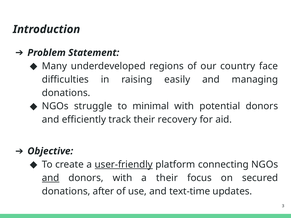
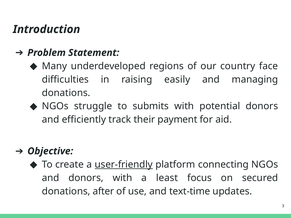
minimal: minimal -> submits
recovery: recovery -> payment
and at (51, 178) underline: present -> none
a their: their -> least
